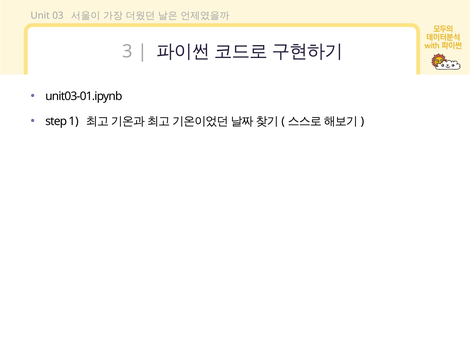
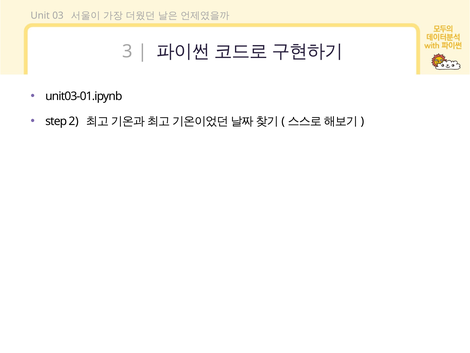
1: 1 -> 2
